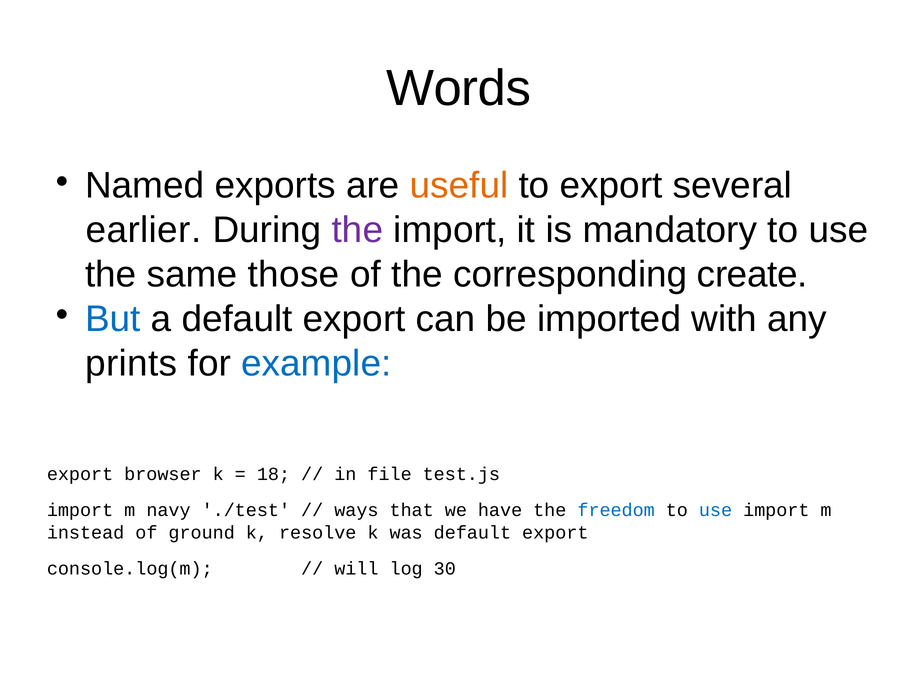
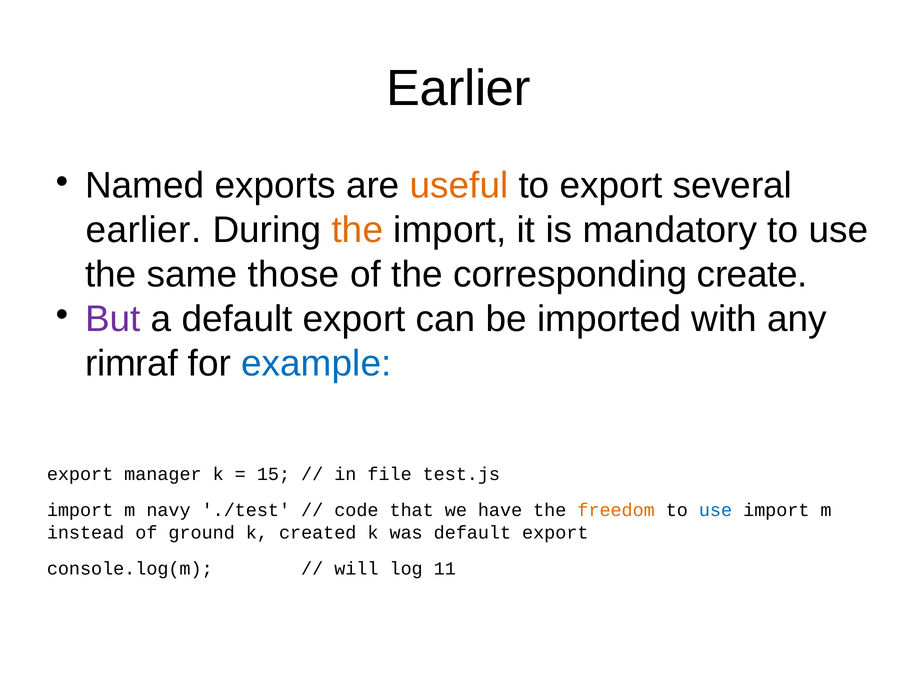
Words at (459, 88): Words -> Earlier
the at (357, 230) colour: purple -> orange
But colour: blue -> purple
prints: prints -> rimraf
browser: browser -> manager
18: 18 -> 15
ways: ways -> code
freedom colour: blue -> orange
resolve: resolve -> created
30: 30 -> 11
